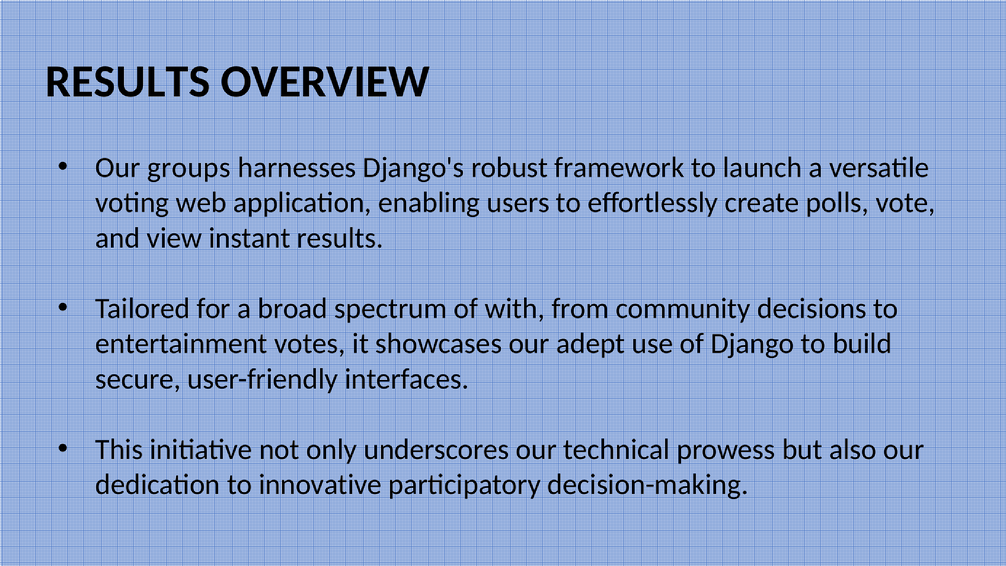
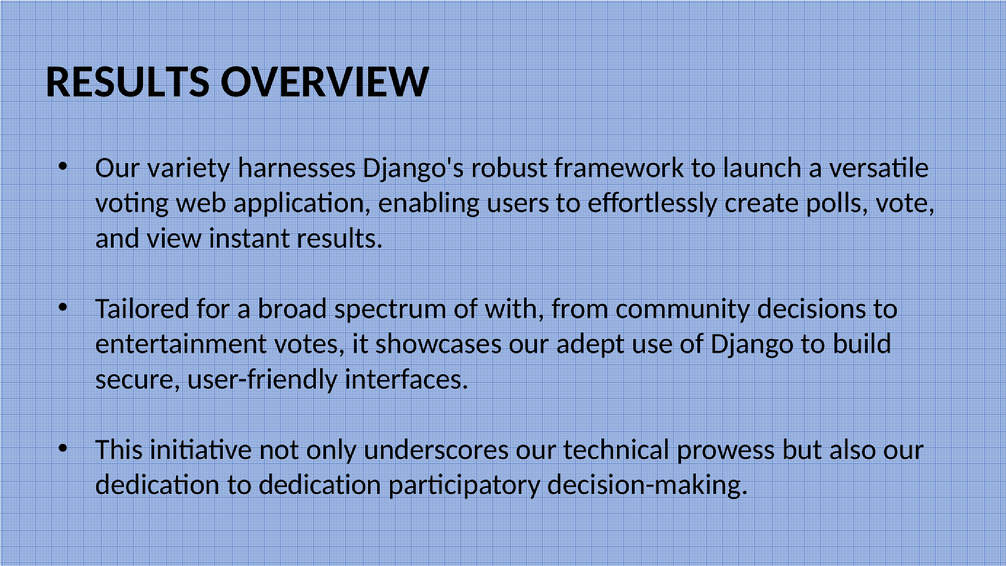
groups: groups -> variety
to innovative: innovative -> dedication
